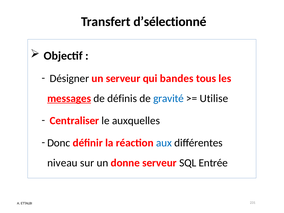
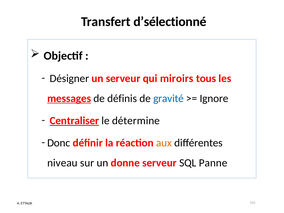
bandes: bandes -> miroirs
Utilise: Utilise -> Ignore
Centraliser underline: none -> present
auxquelles: auxquelles -> détermine
aux colour: blue -> orange
Entrée: Entrée -> Panne
